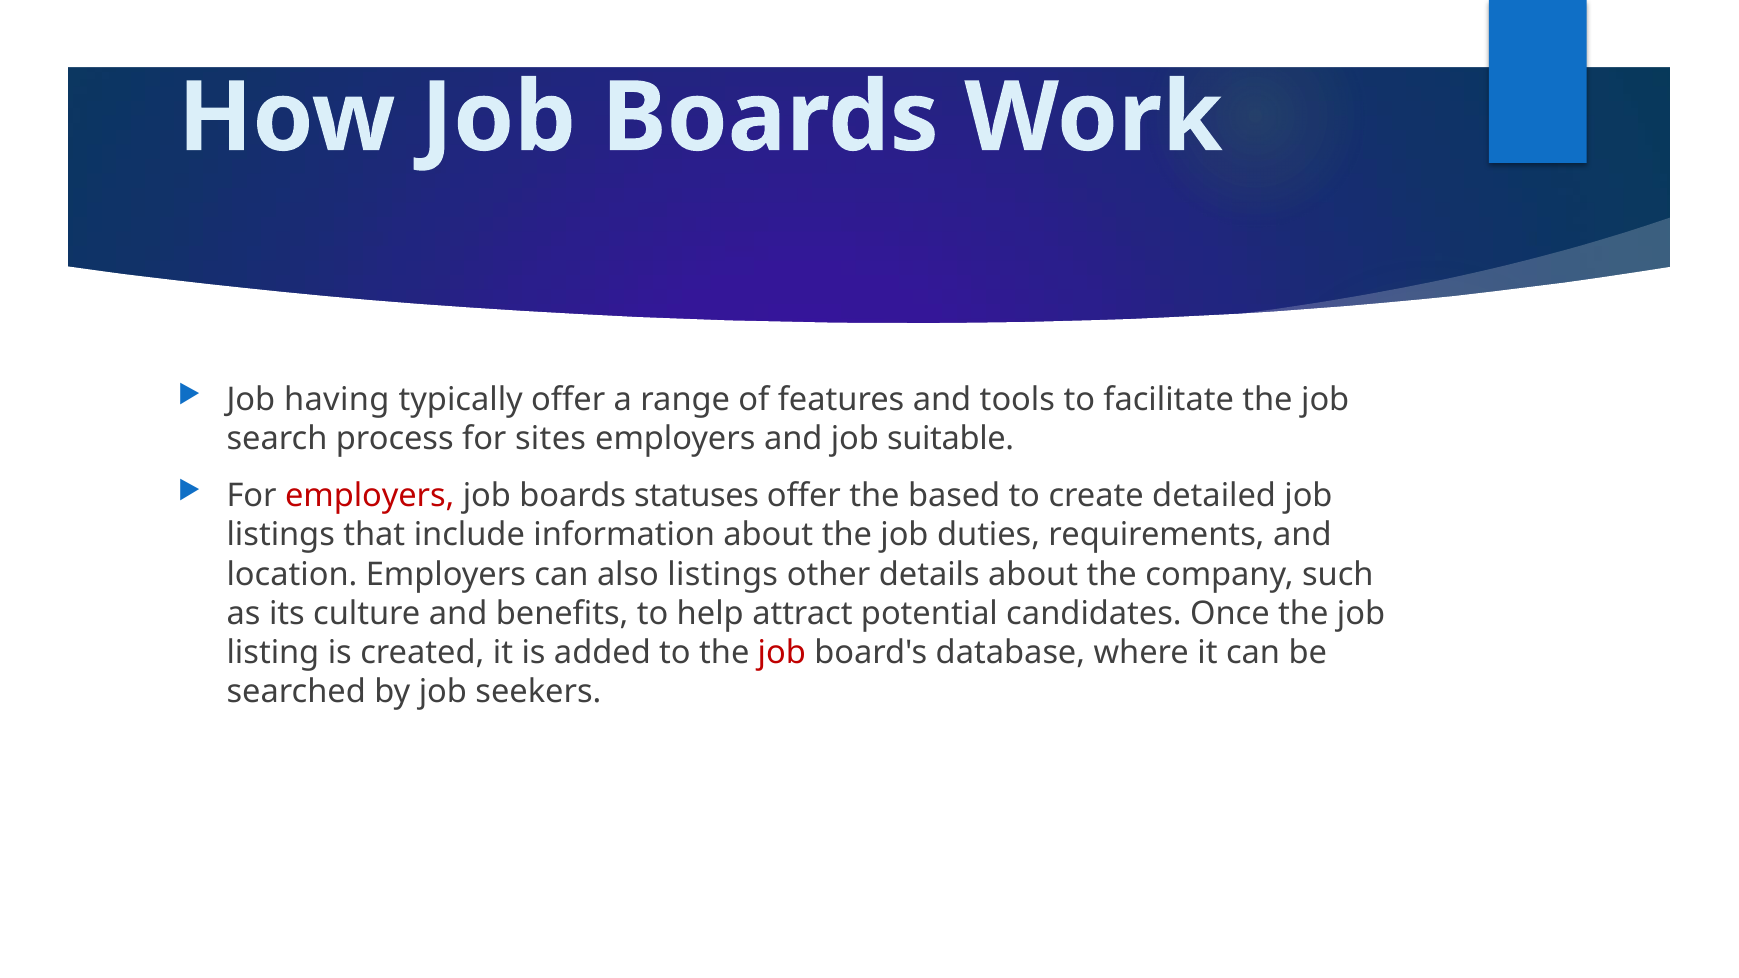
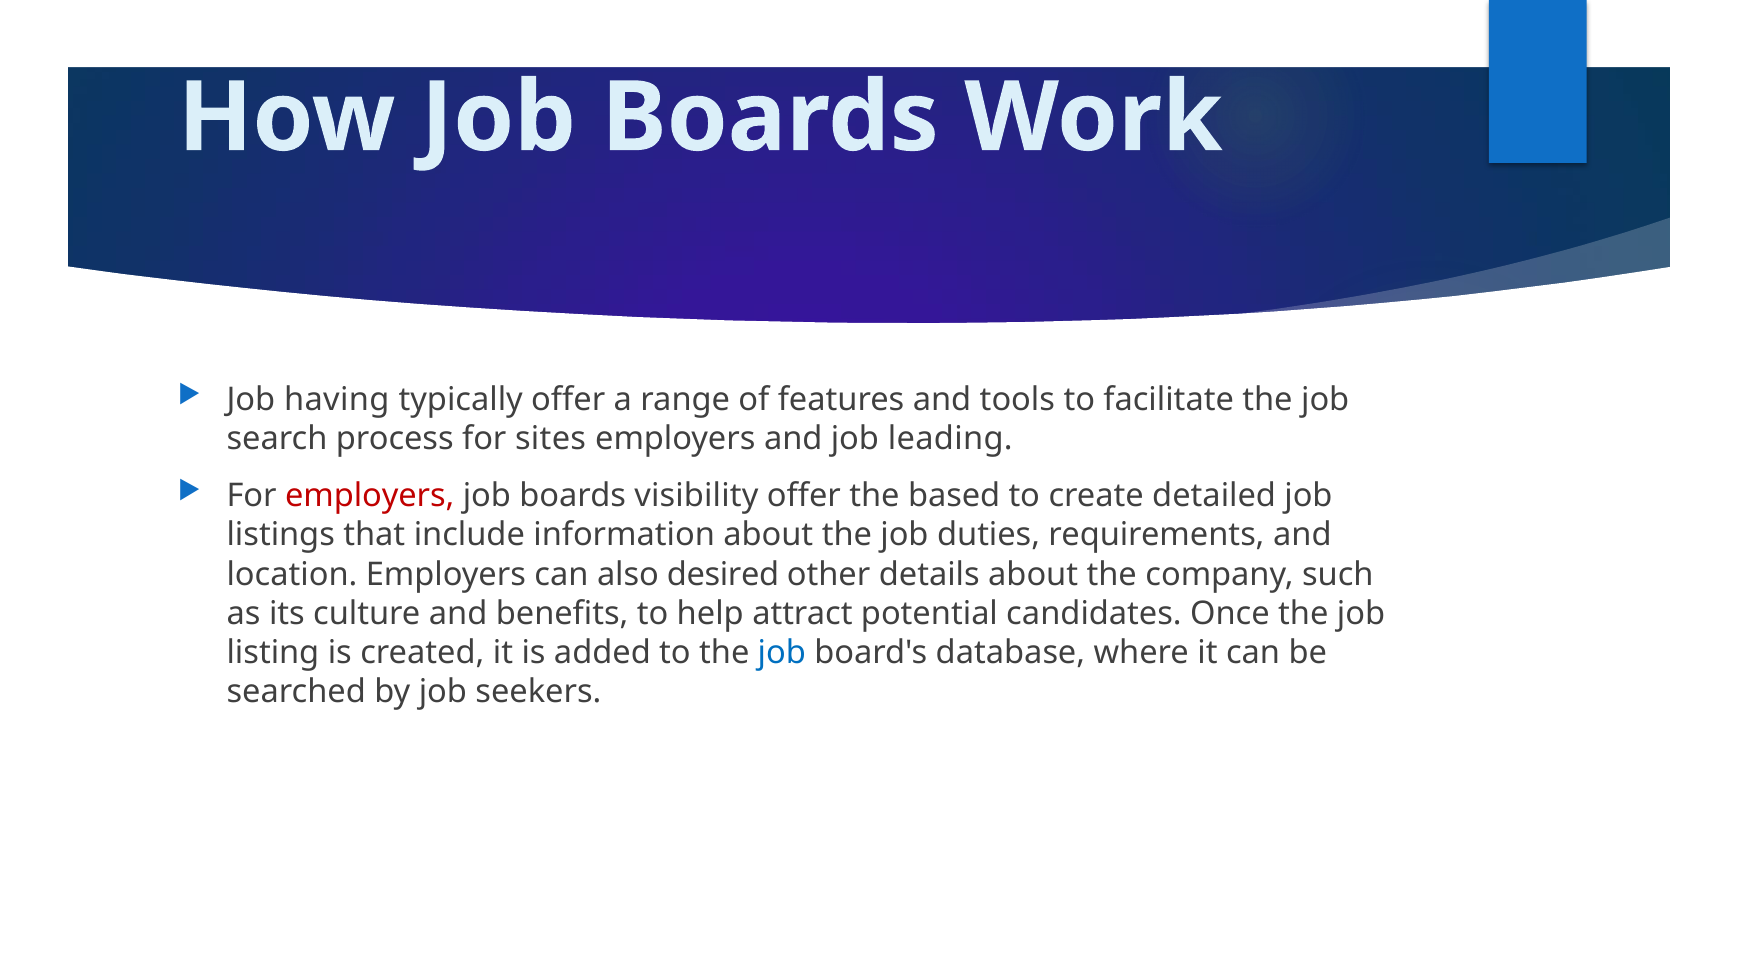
suitable: suitable -> leading
statuses: statuses -> visibility
also listings: listings -> desired
job at (782, 653) colour: red -> blue
